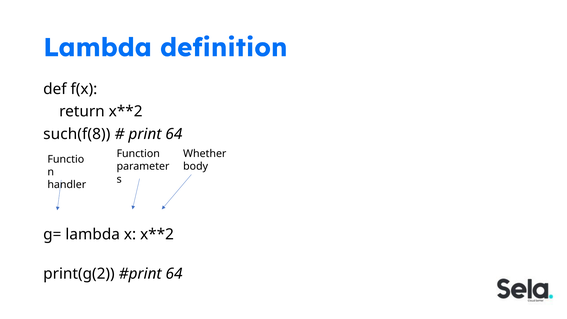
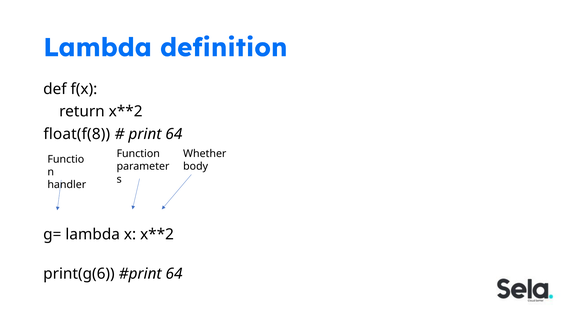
such(f(8: such(f(8 -> float(f(8
print(g(2: print(g(2 -> print(g(6
